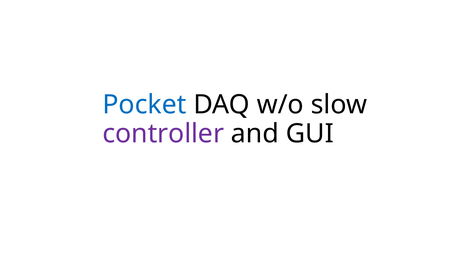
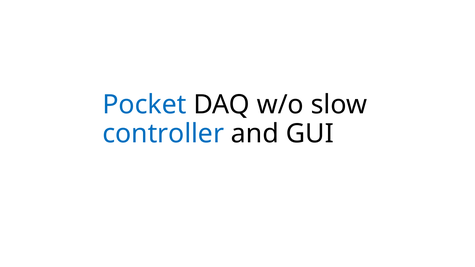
controller colour: purple -> blue
